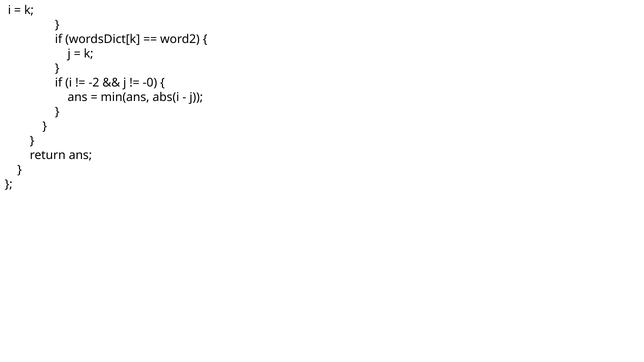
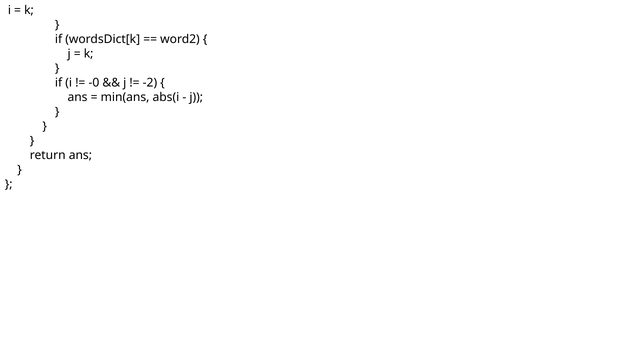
-2: -2 -> -0
-0: -0 -> -2
